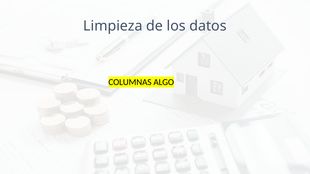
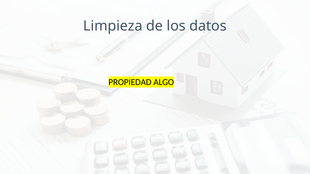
COLUMNAS: COLUMNAS -> PROPIEDAD
